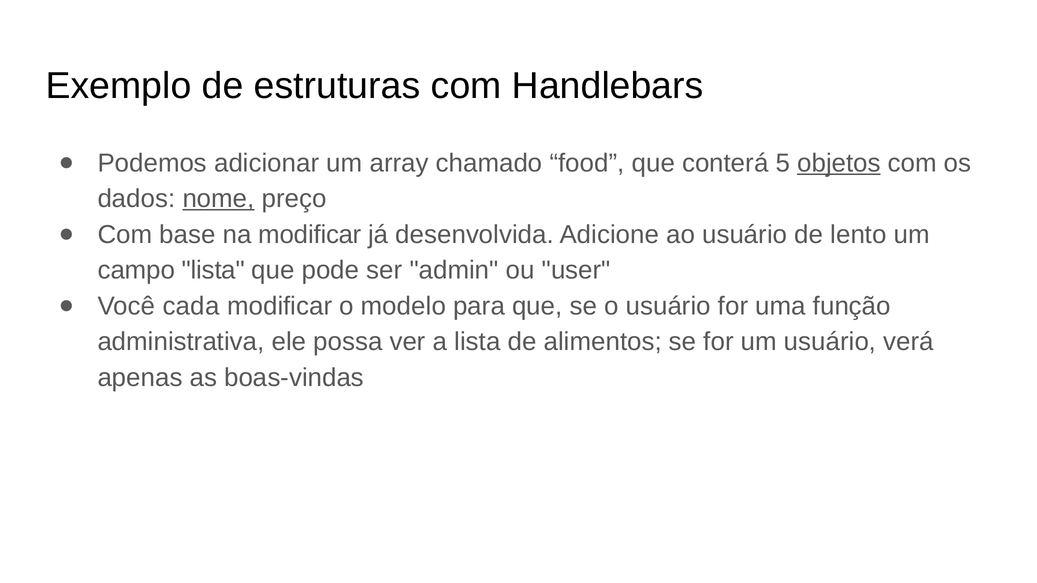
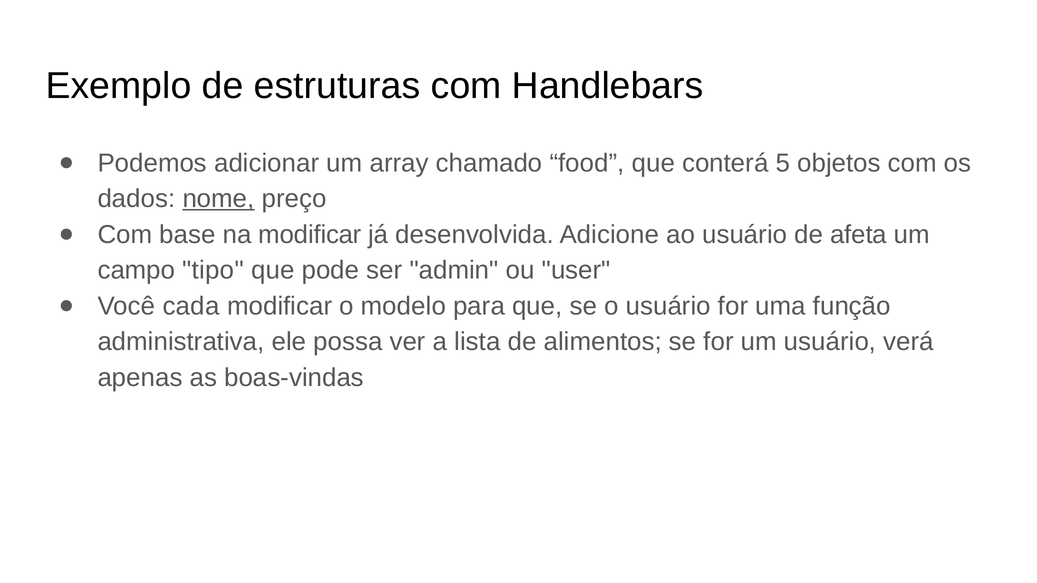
objetos underline: present -> none
lento: lento -> afeta
campo lista: lista -> tipo
